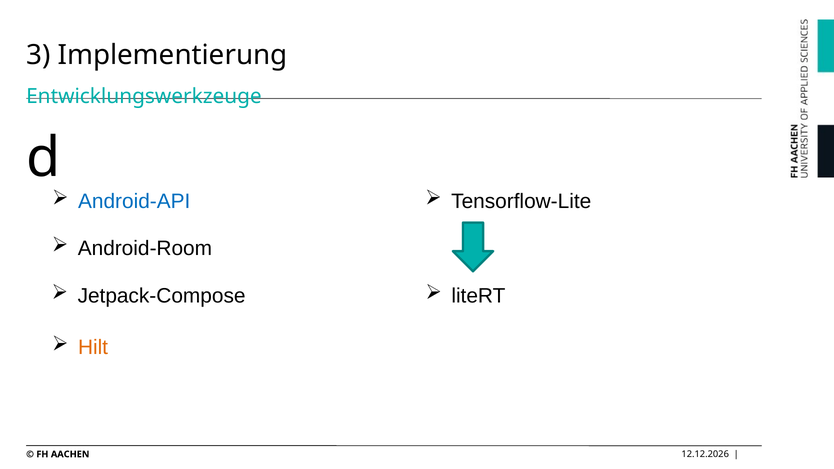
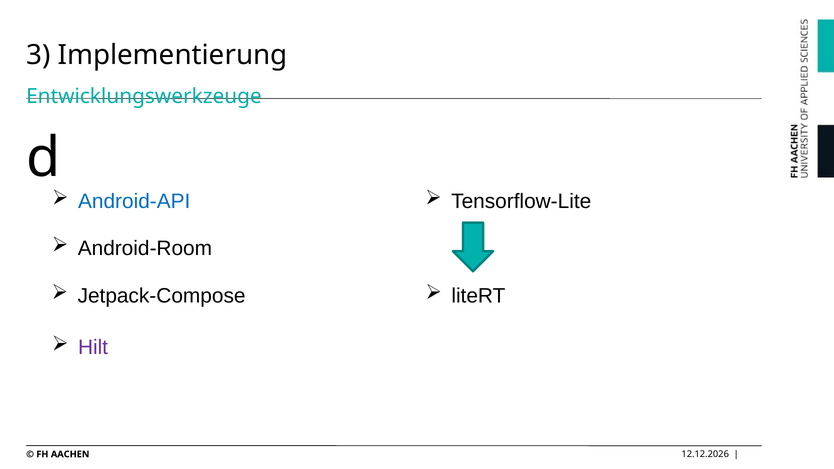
Hilt colour: orange -> purple
